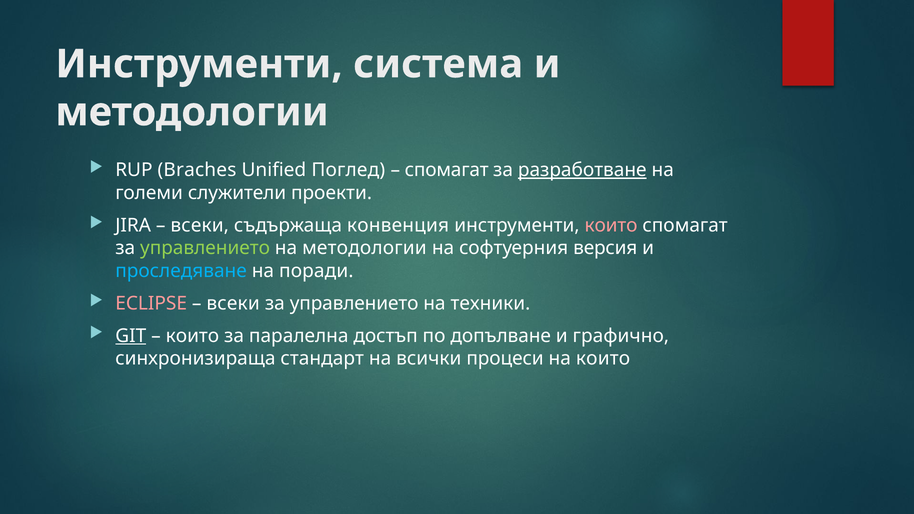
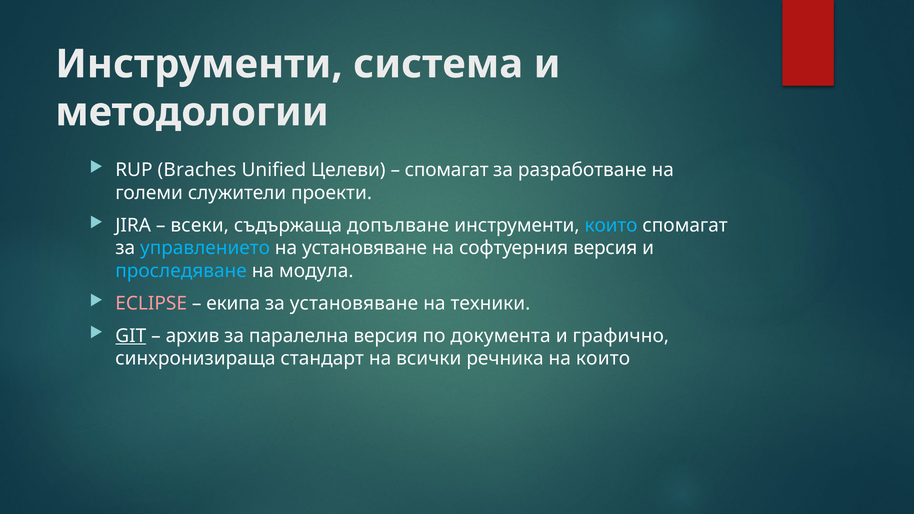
Поглед: Поглед -> Целеви
разработване underline: present -> none
конвенция: конвенция -> допълване
които at (611, 225) colour: pink -> light blue
управлението at (205, 248) colour: light green -> light blue
на методологии: методологии -> установяване
поради: поради -> модула
всеки at (233, 303): всеки -> екипа
управлението at (354, 303): управлението -> установяване
които at (192, 336): които -> архив
паралелна достъп: достъп -> версия
допълване: допълване -> документа
процеси: процеси -> речника
